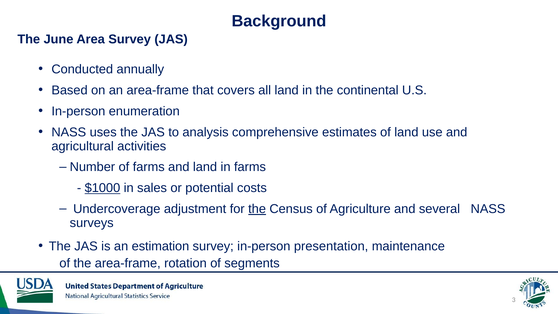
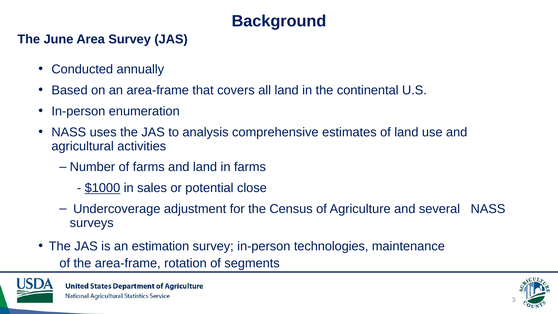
costs: costs -> close
the at (257, 209) underline: present -> none
presentation: presentation -> technologies
